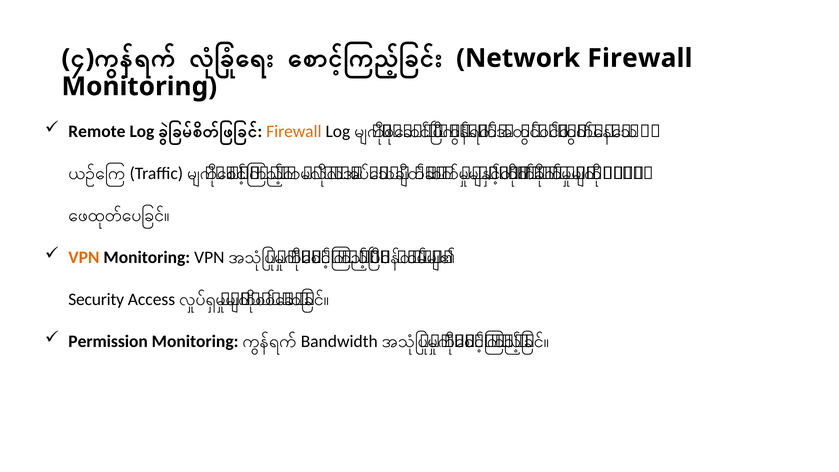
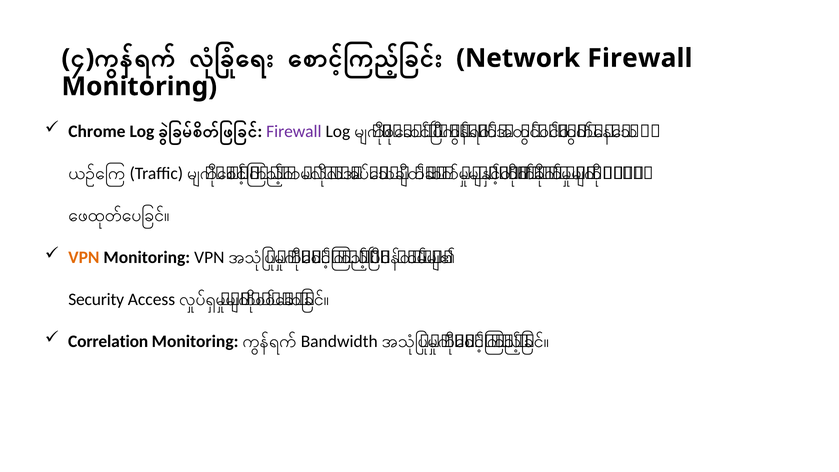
Remote: Remote -> Chrome
Firewall at (294, 131) colour: orange -> purple
Permission: Permission -> Correlation
